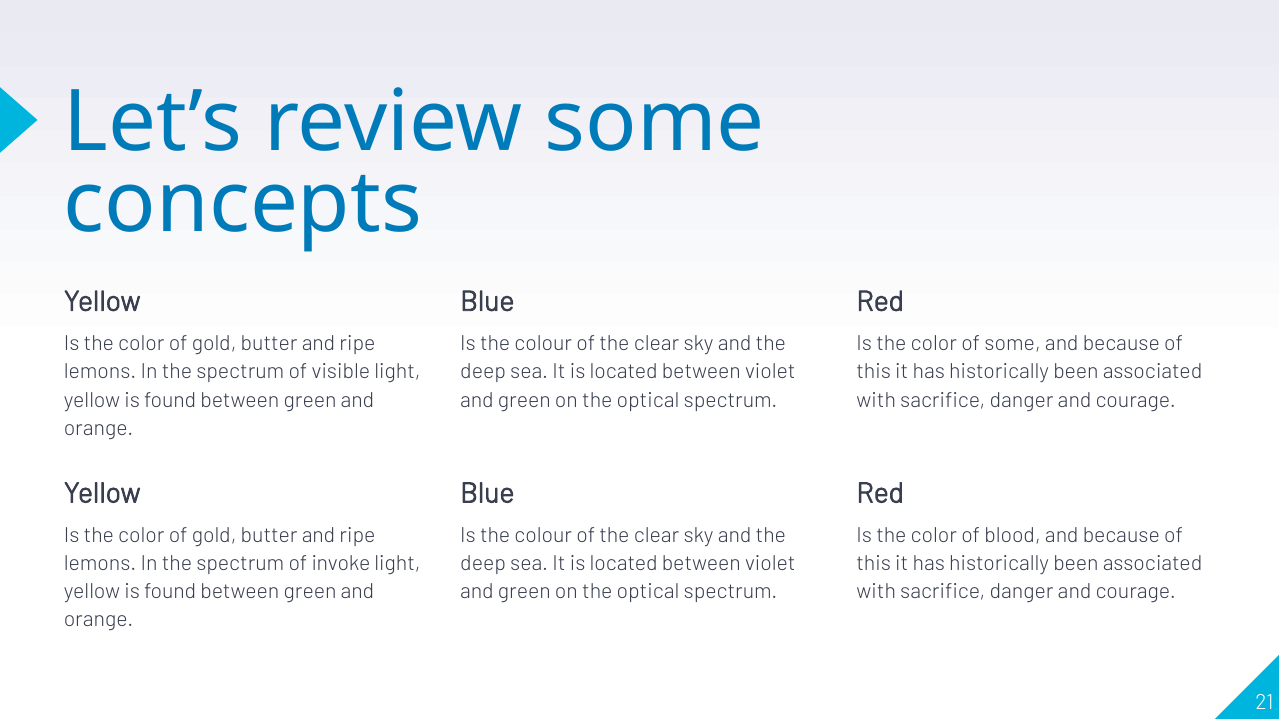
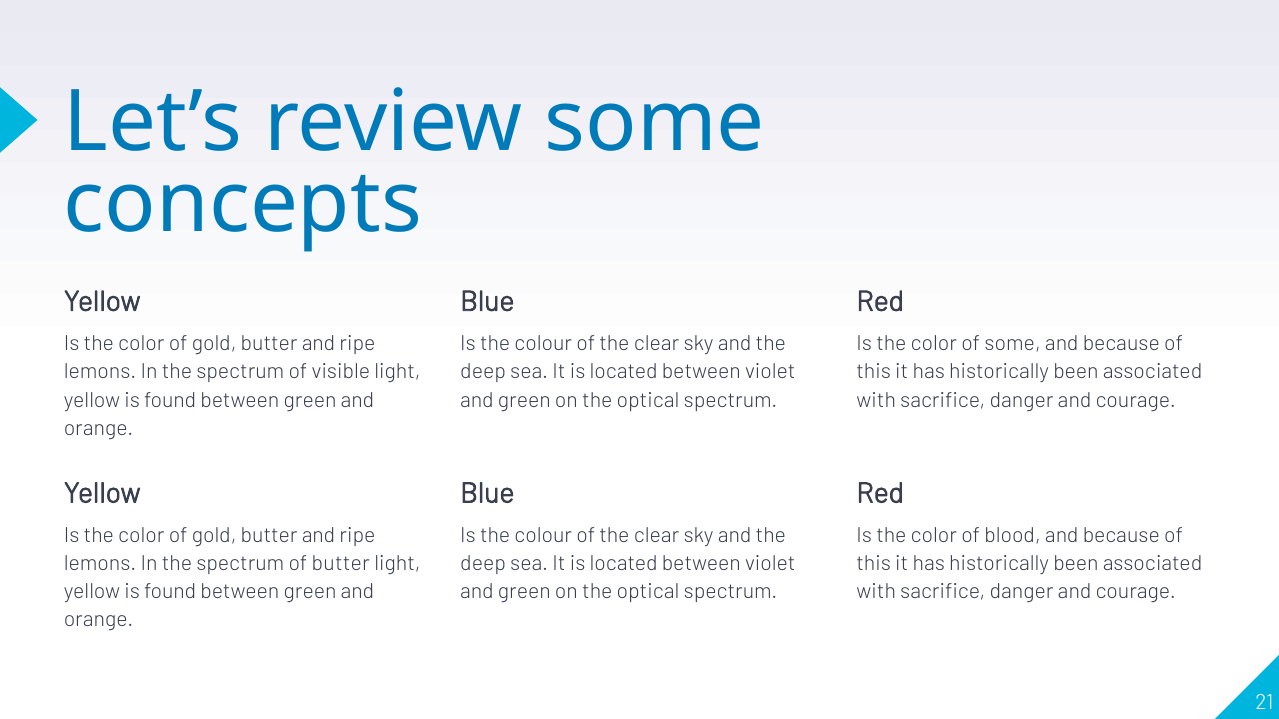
of invoke: invoke -> butter
